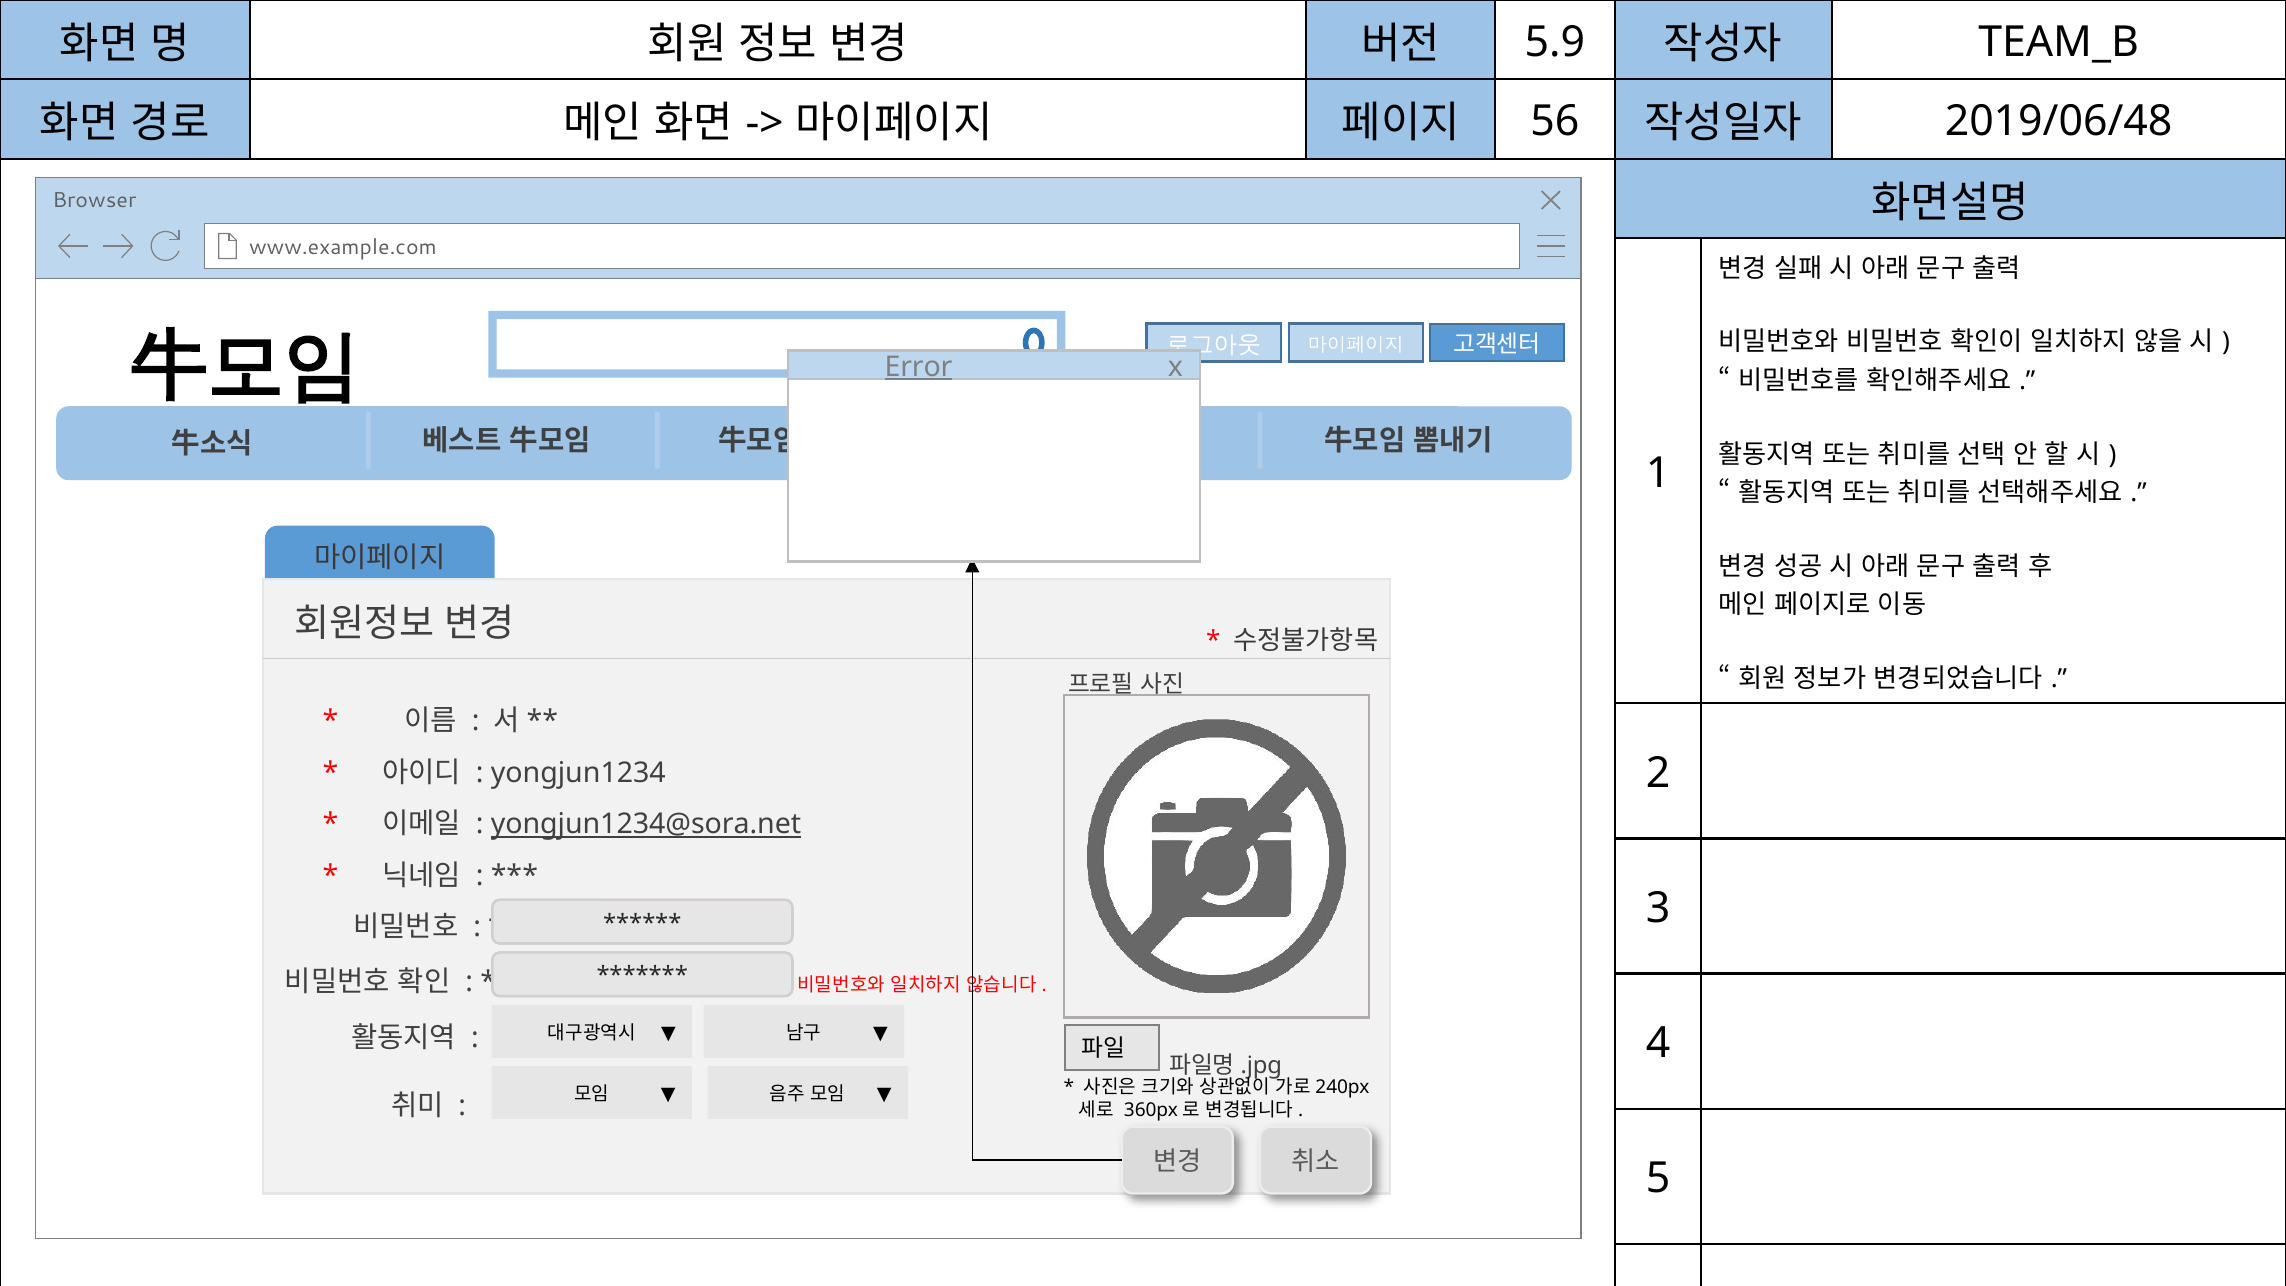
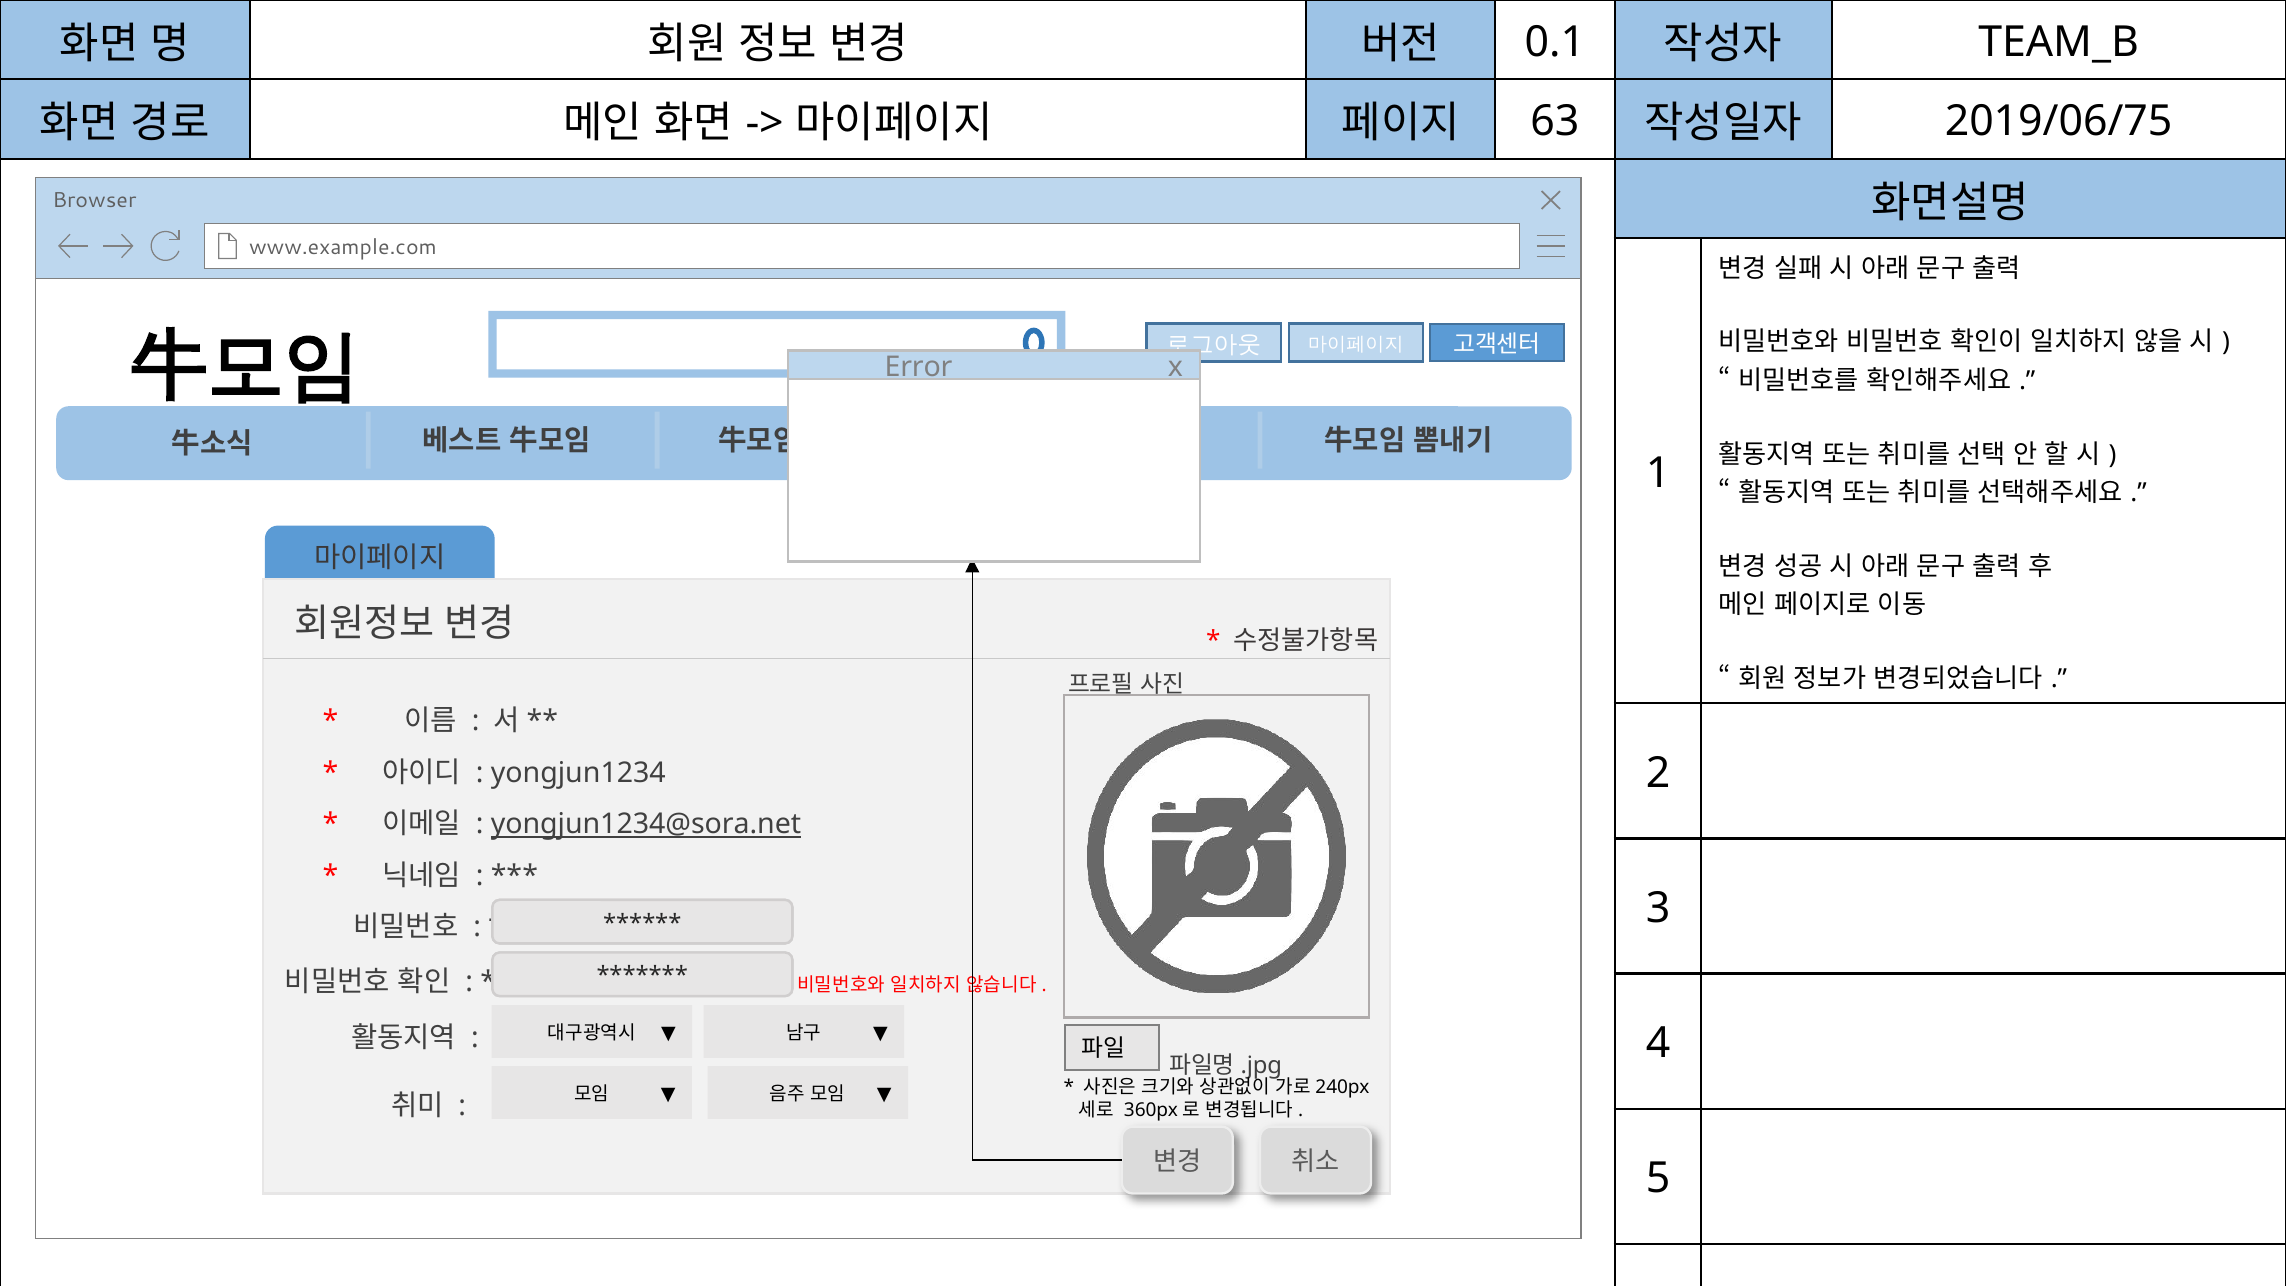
5.9: 5.9 -> 0.1
56: 56 -> 63
2019/06/48: 2019/06/48 -> 2019/06/75
Error underline: present -> none
